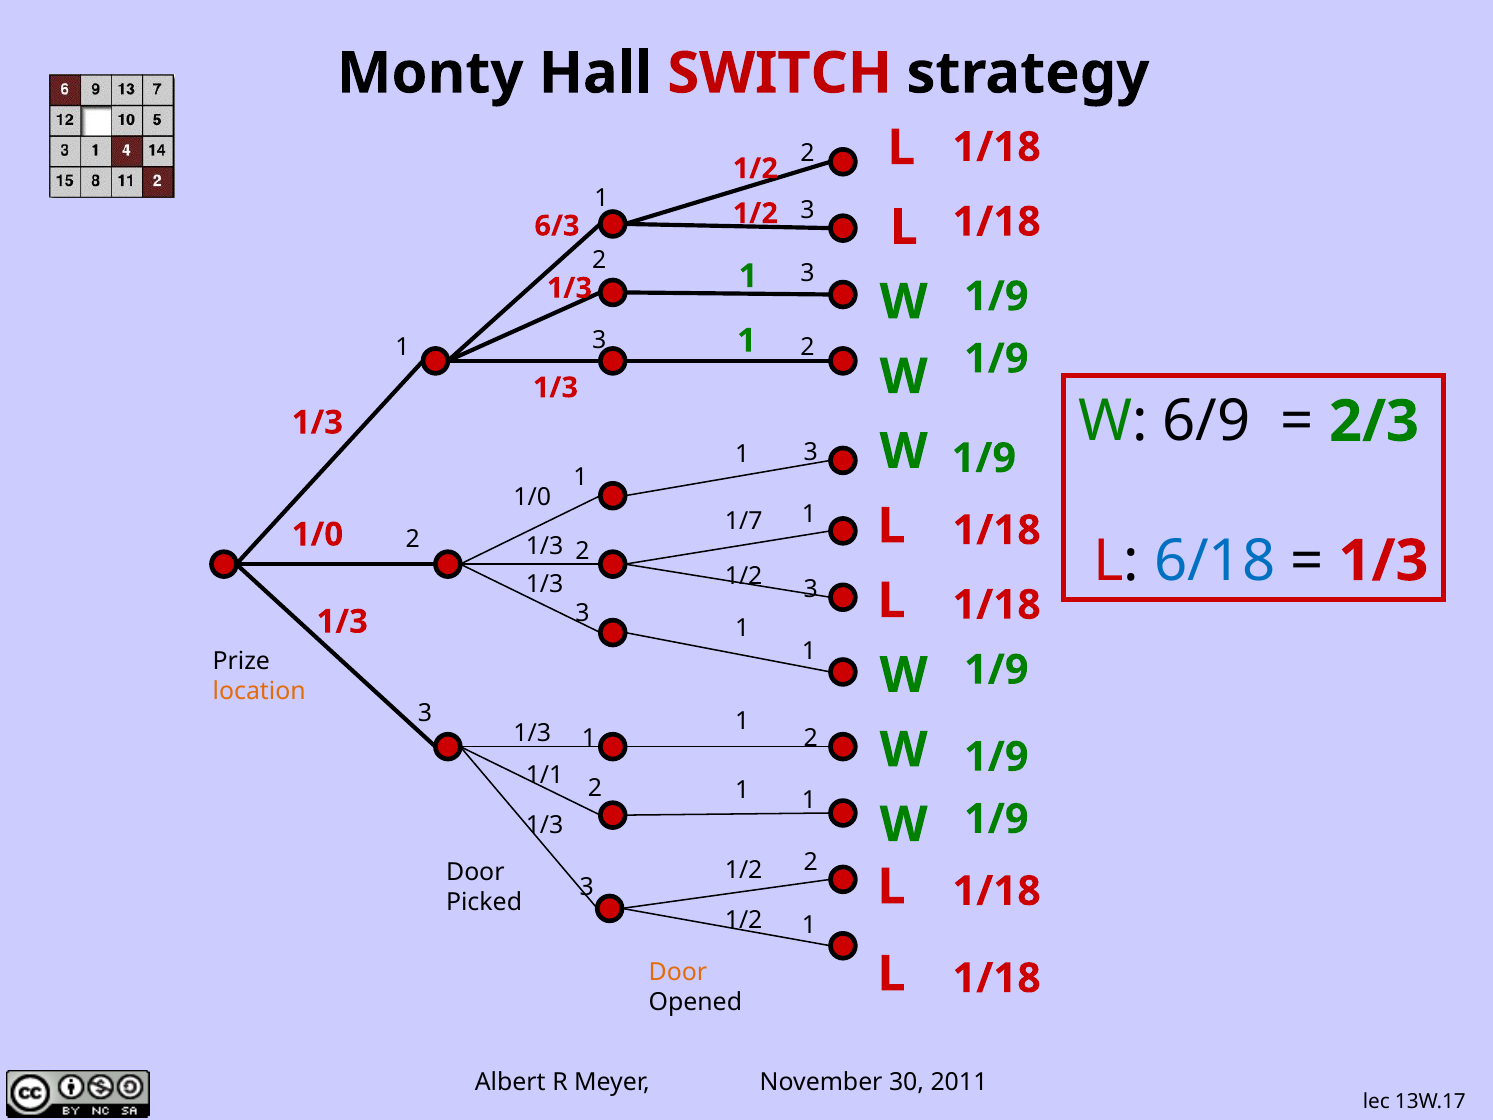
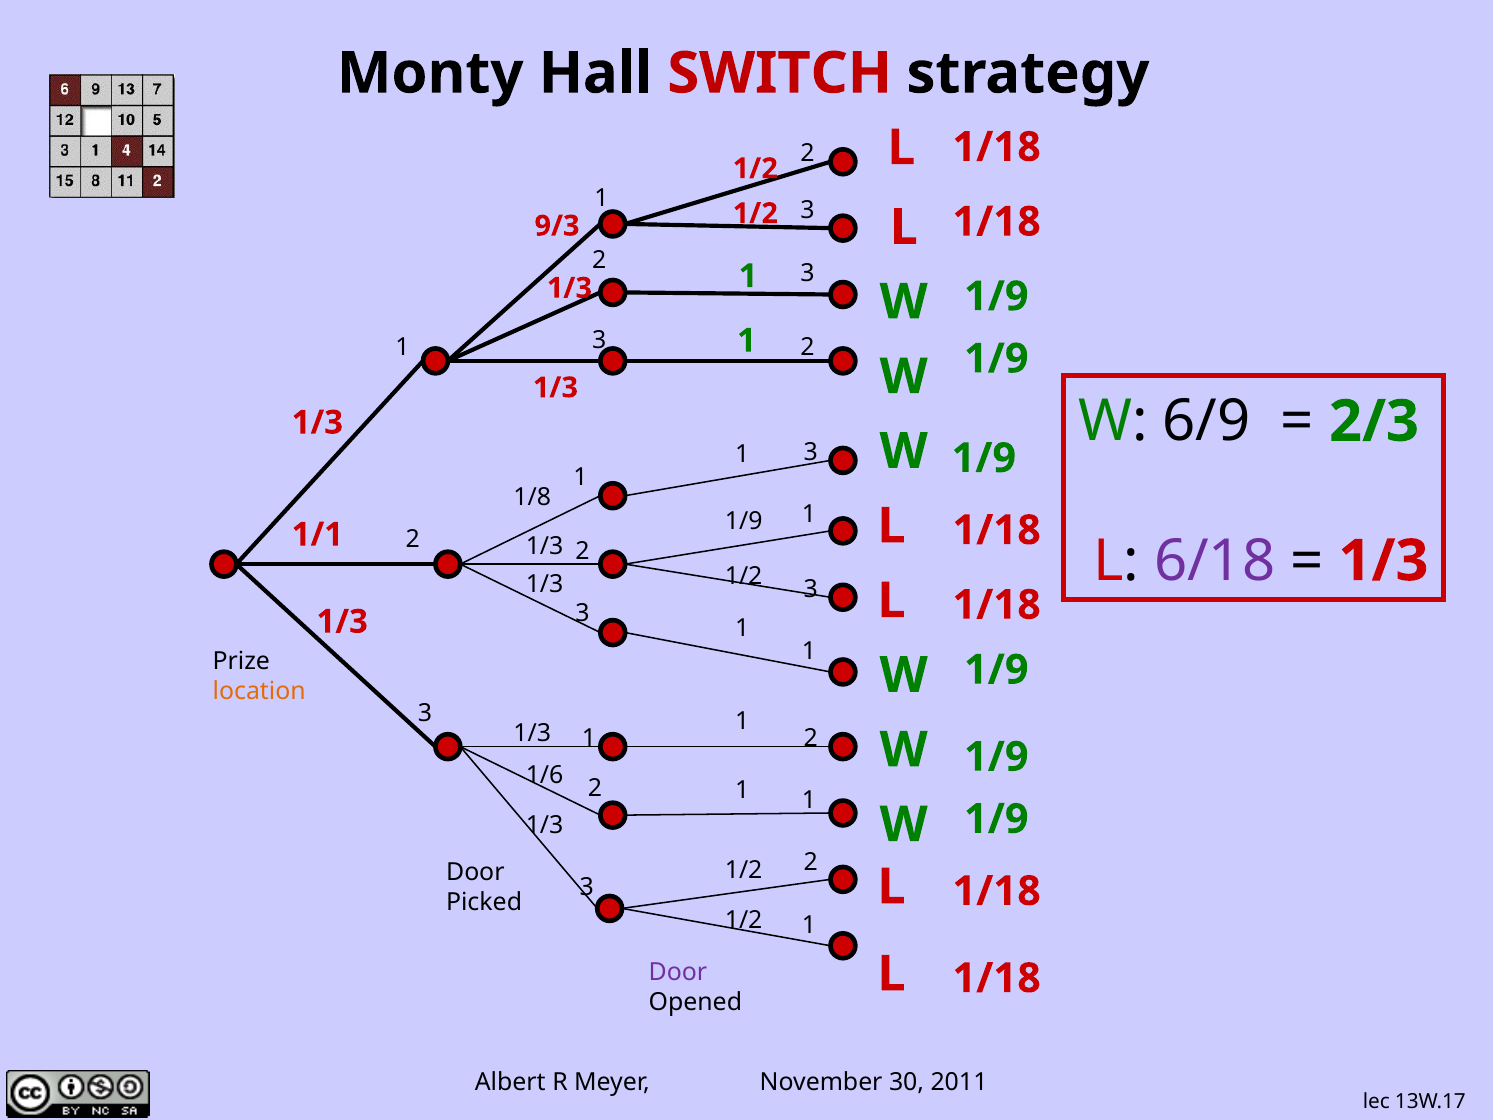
6/3: 6/3 -> 9/3
1/0 at (532, 497): 1/0 -> 1/8
1/7 at (744, 522): 1/7 -> 1/9
1/0 at (317, 534): 1/0 -> 1/1
6/18 colour: blue -> purple
1/1: 1/1 -> 1/6
Door at (678, 972) colour: orange -> purple
